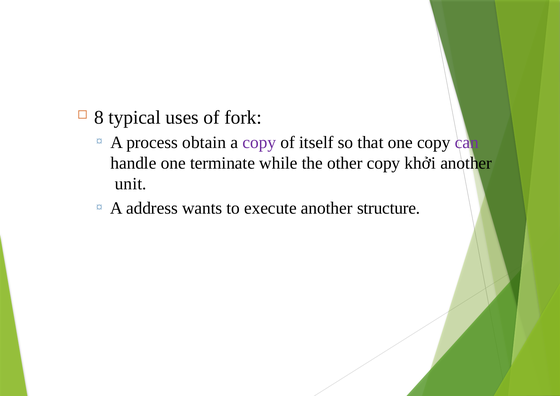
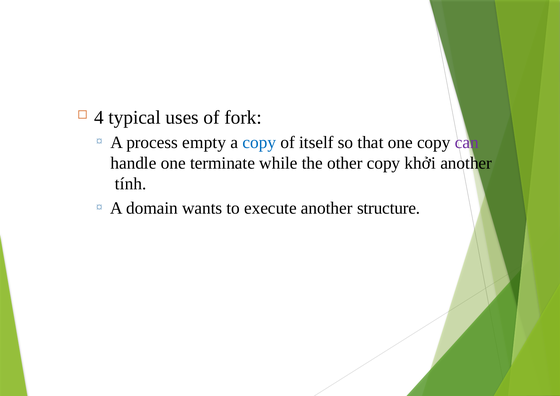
8: 8 -> 4
obtain: obtain -> empty
copy at (259, 142) colour: purple -> blue
unit: unit -> tính
address: address -> domain
